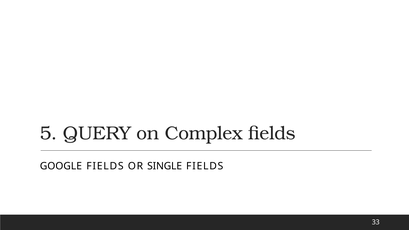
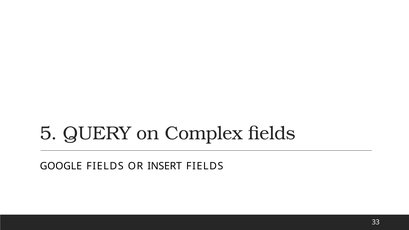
SINGLE: SINGLE -> INSERT
